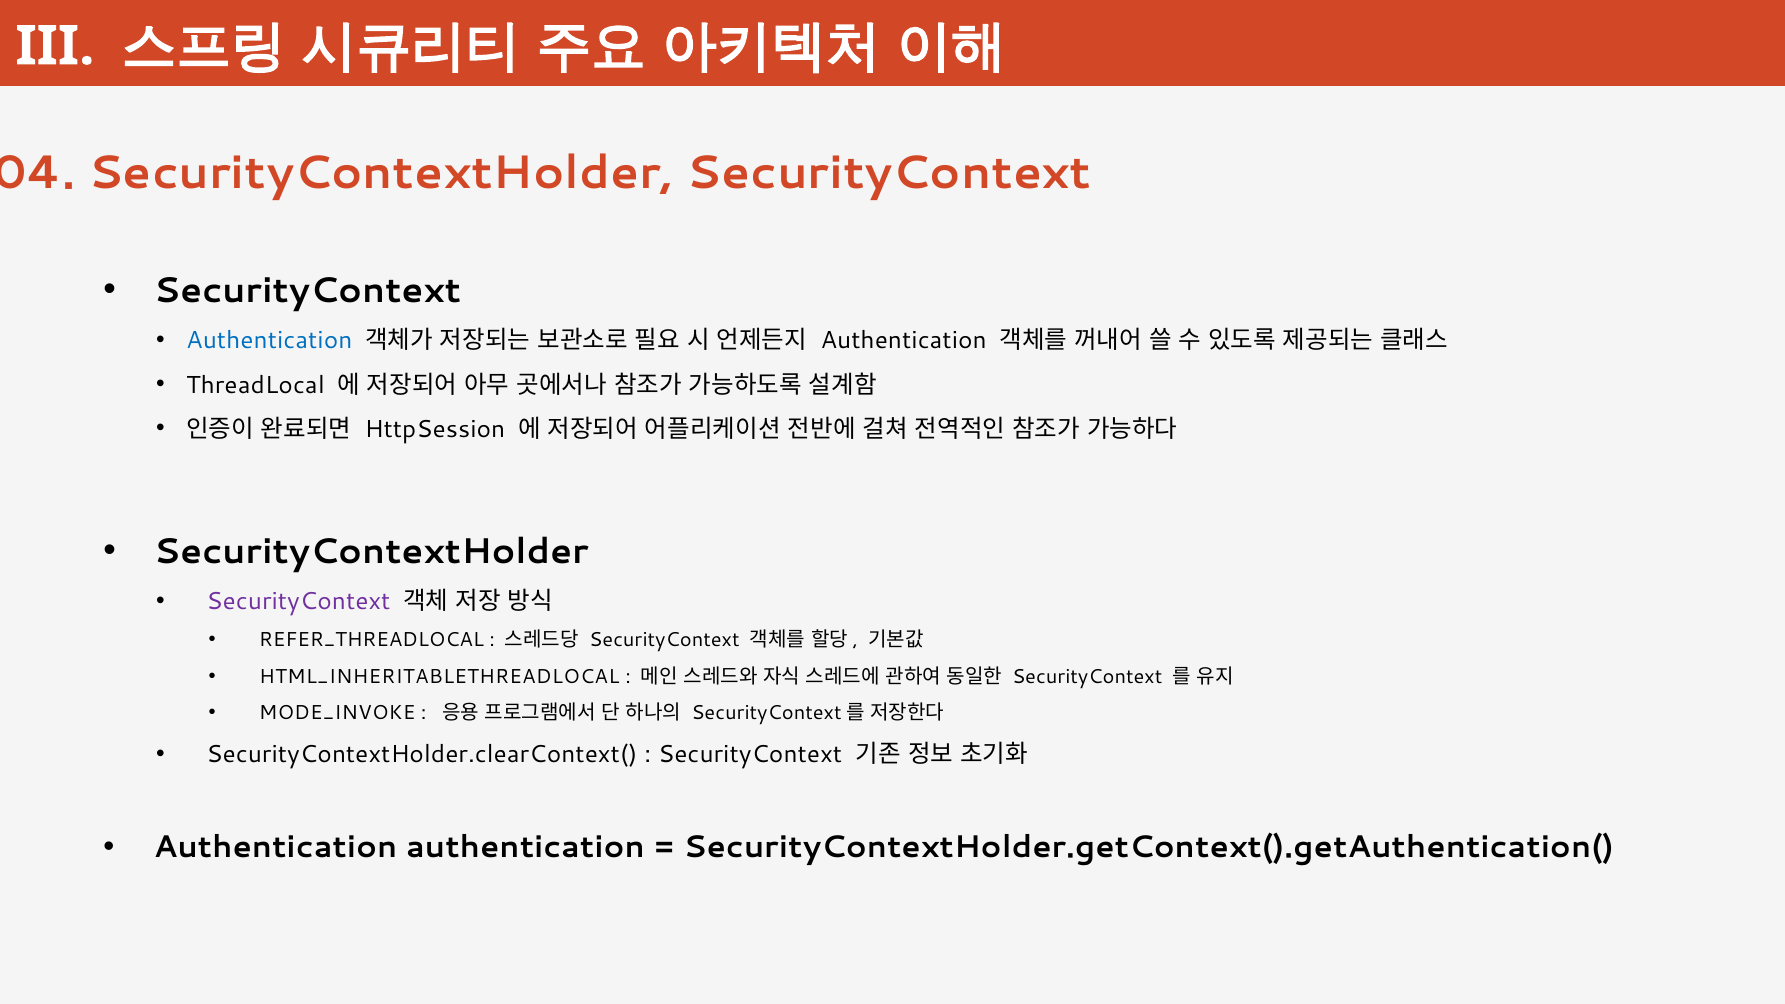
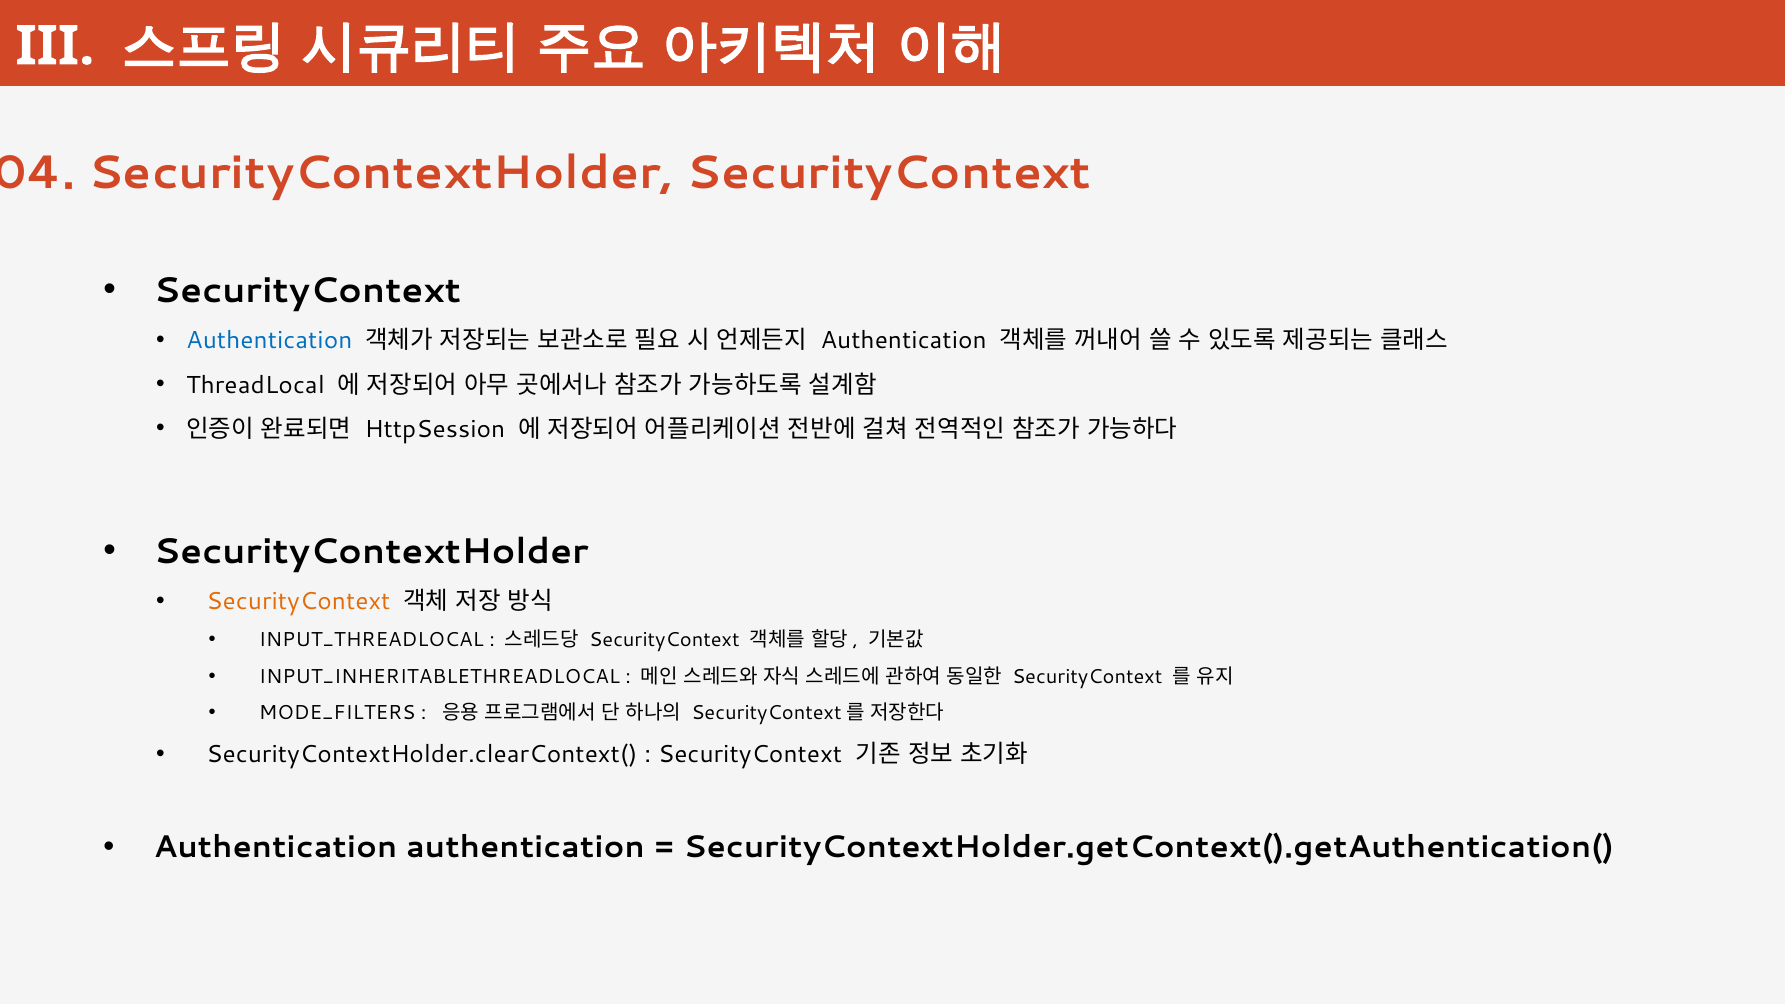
SecurityContext at (298, 602) colour: purple -> orange
REFER_THREADLOCAL: REFER_THREADLOCAL -> INPUT_THREADLOCAL
HTML_INHERITABLETHREADLOCAL: HTML_INHERITABLETHREADLOCAL -> INPUT_INHERITABLETHREADLOCAL
MODE_INVOKE: MODE_INVOKE -> MODE_FILTERS
